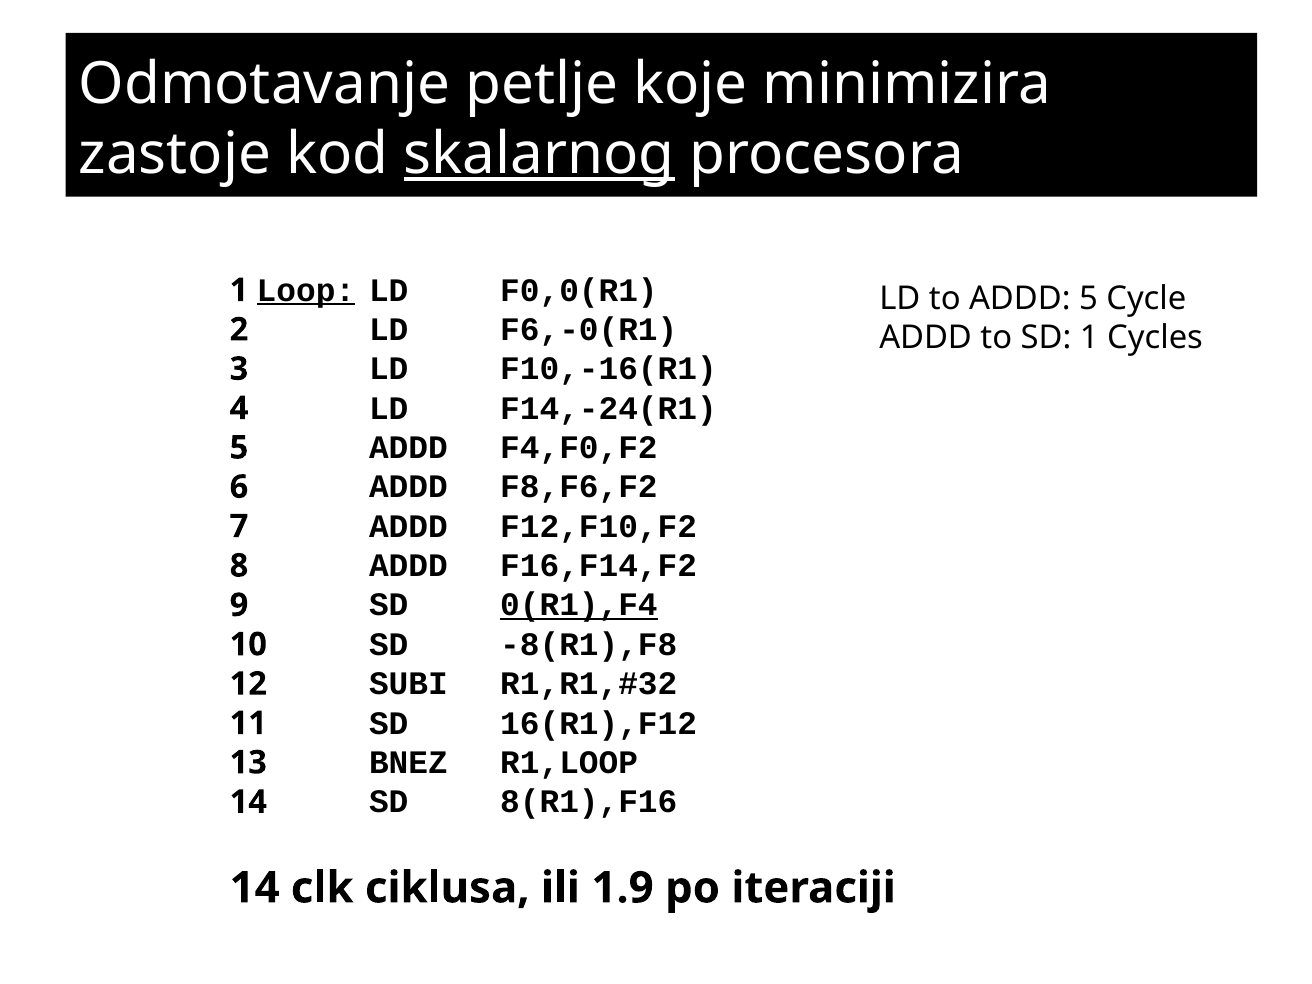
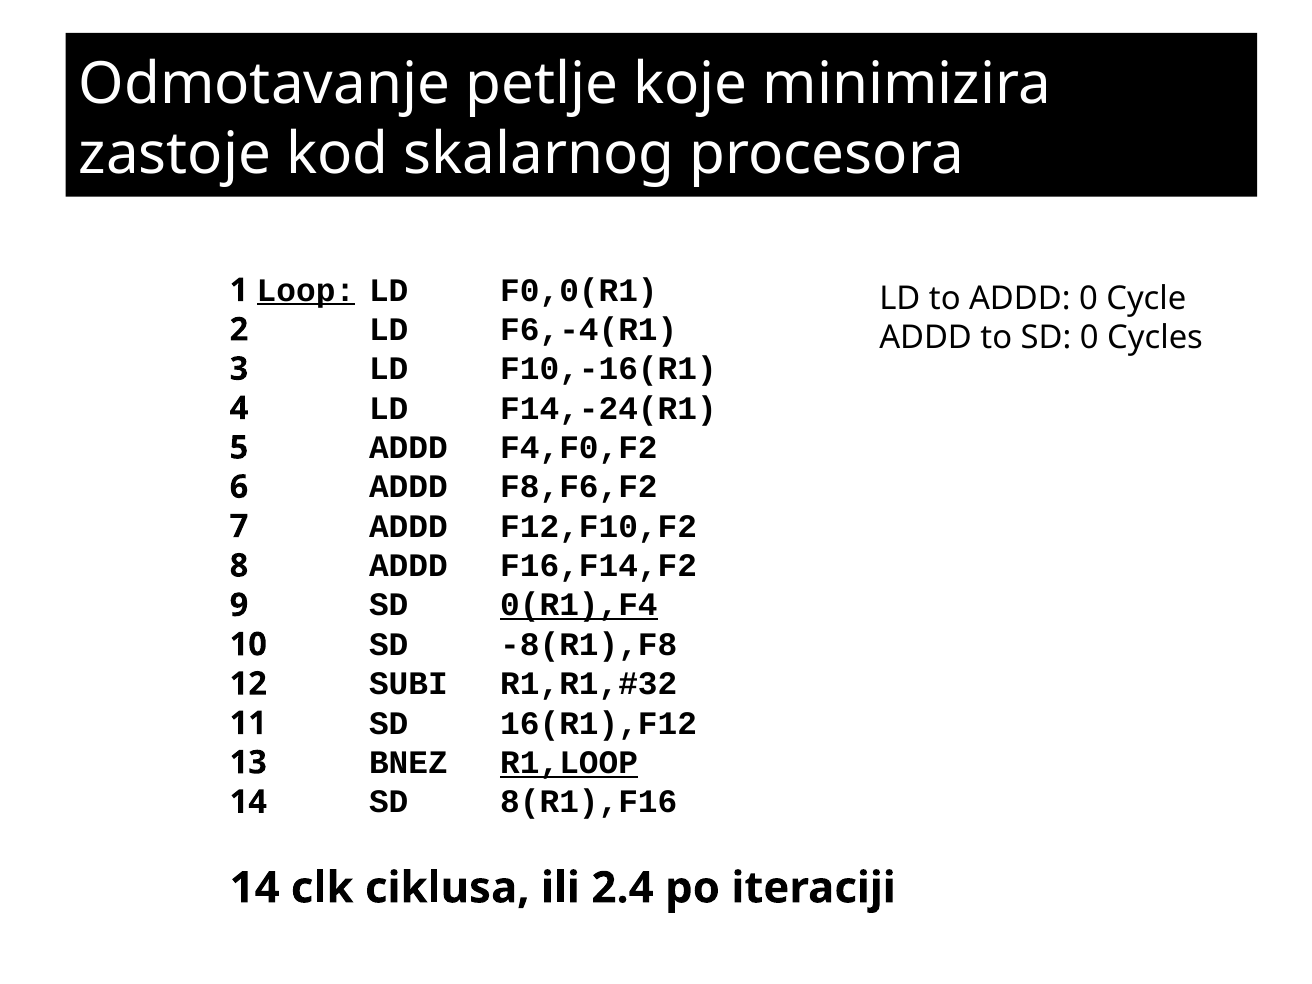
skalarnog underline: present -> none
ADDD 5: 5 -> 0
F6,-0(R1: F6,-0(R1 -> F6,-4(R1
SD 1: 1 -> 0
R1,LOOP underline: none -> present
1.9: 1.9 -> 2.4
